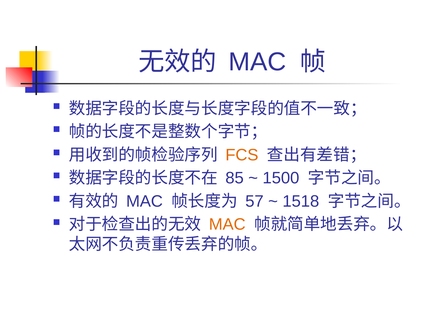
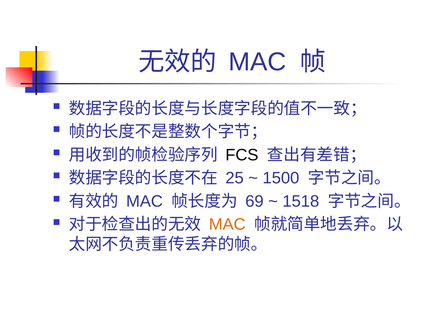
FCS colour: orange -> black
85: 85 -> 25
57: 57 -> 69
